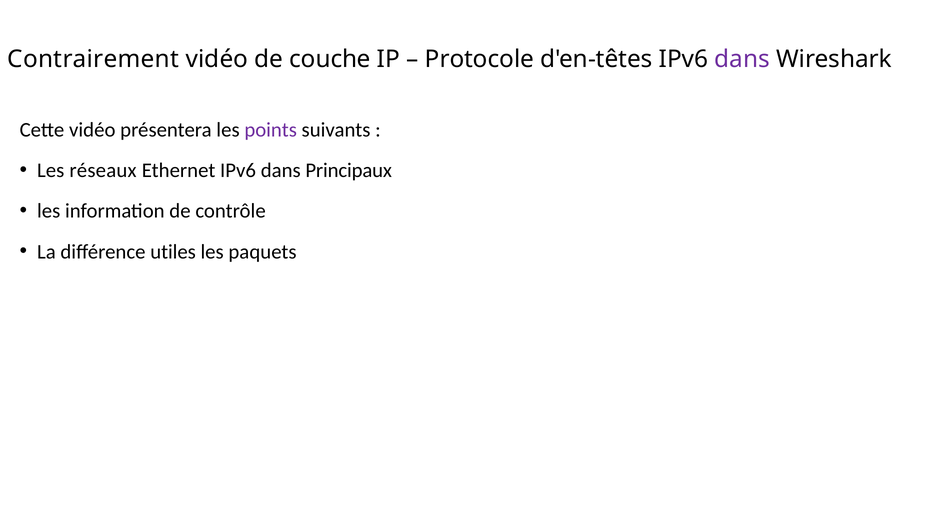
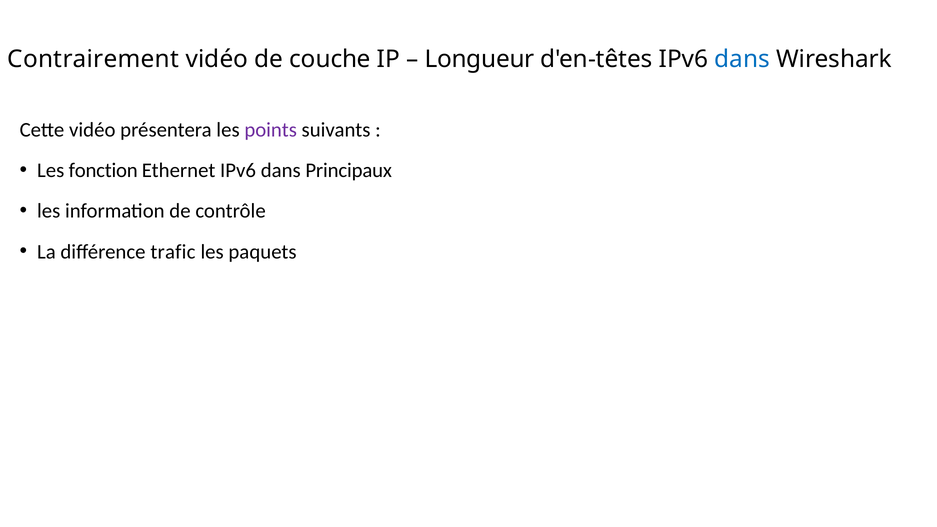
Protocole: Protocole -> Longueur
dans at (742, 59) colour: purple -> blue
réseaux: réseaux -> fonction
utiles: utiles -> trafic
